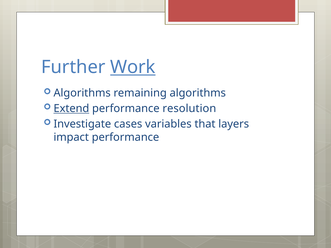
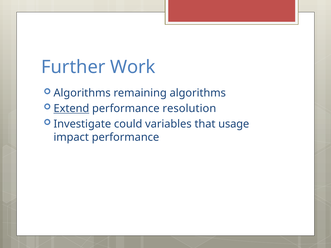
Work underline: present -> none
cases: cases -> could
layers: layers -> usage
